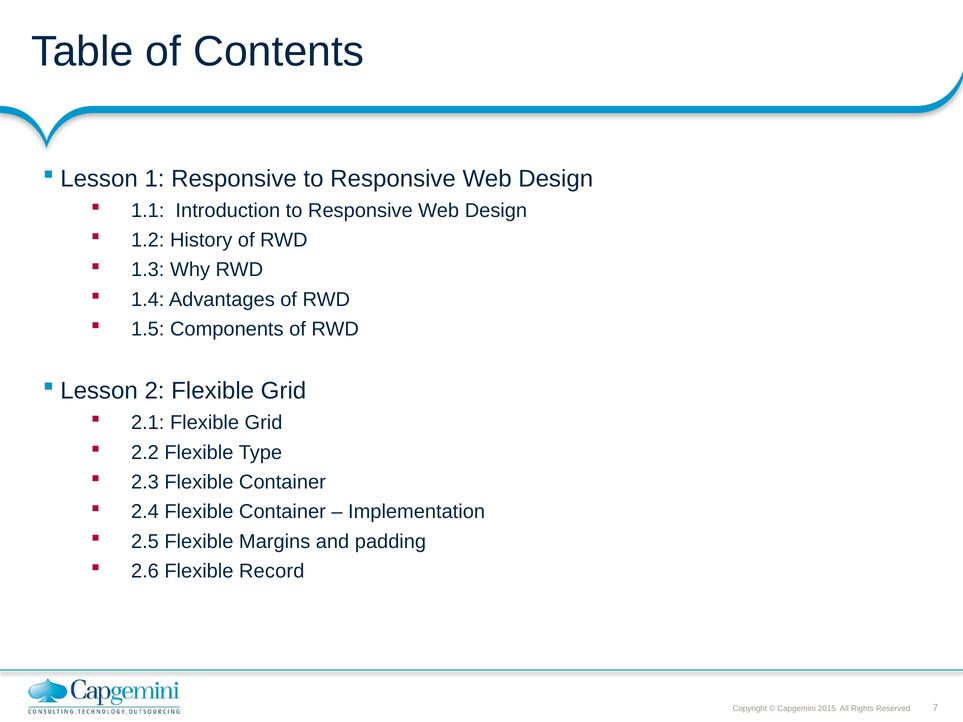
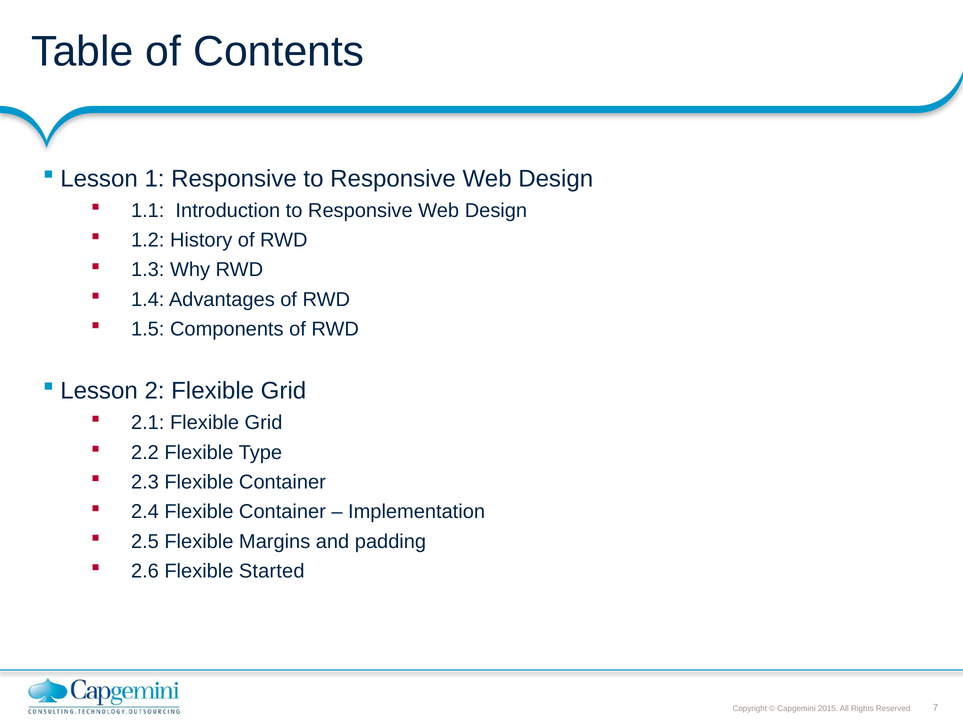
Record: Record -> Started
